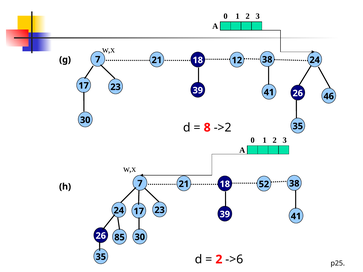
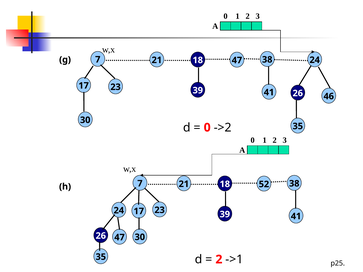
21 12: 12 -> 47
8 at (207, 128): 8 -> 0
26 85: 85 -> 47
->6: ->6 -> ->1
